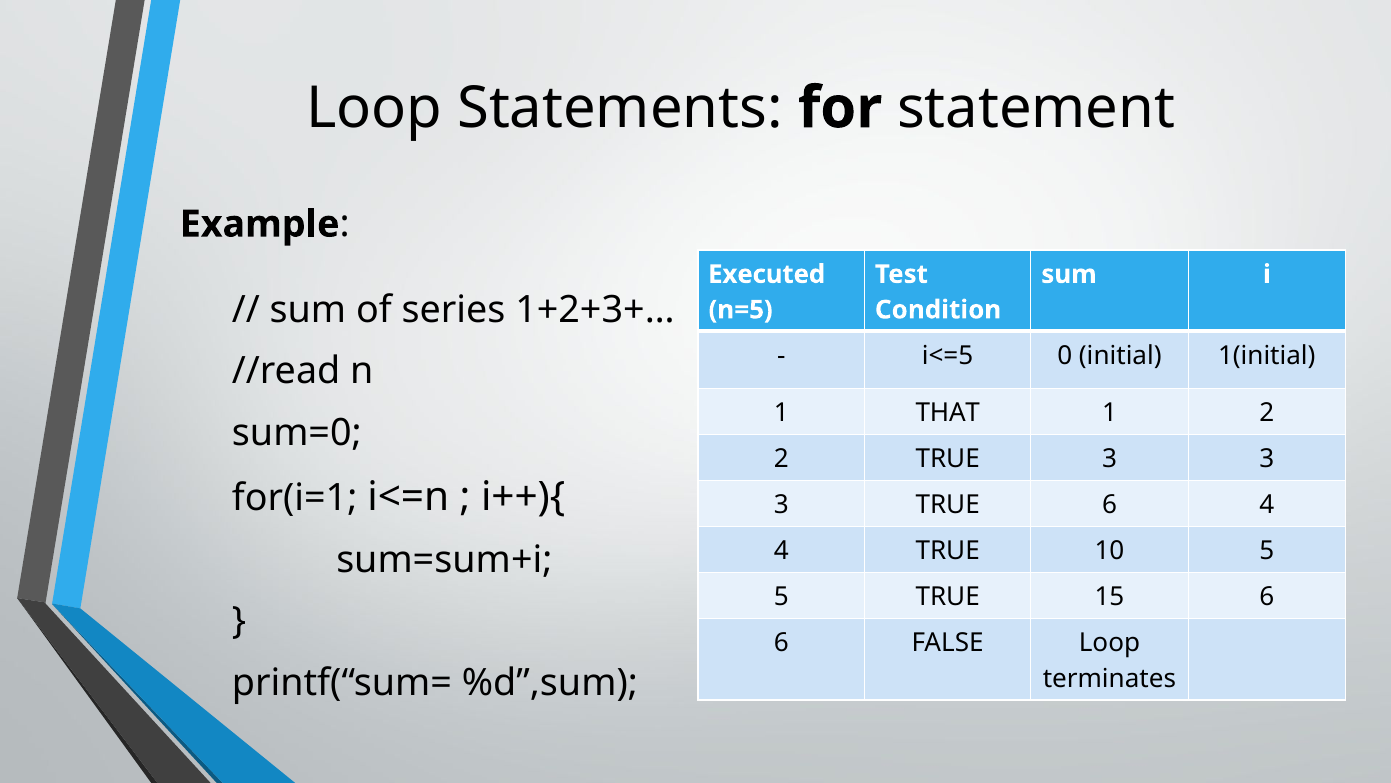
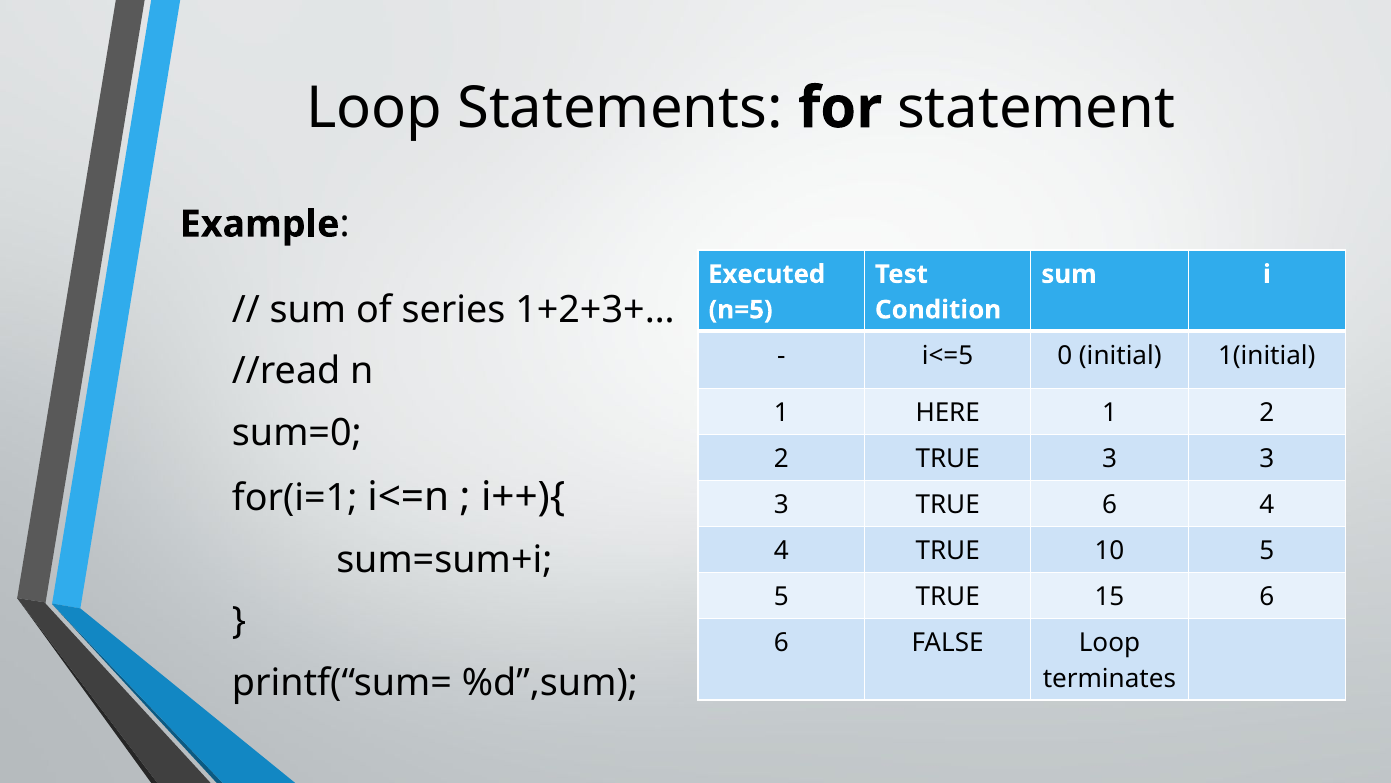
THAT: THAT -> HERE
